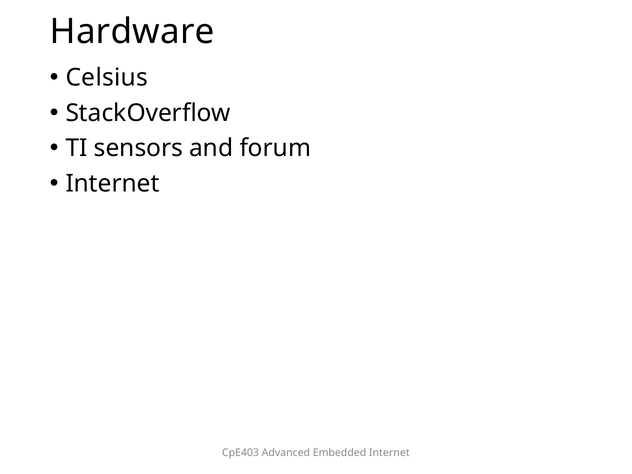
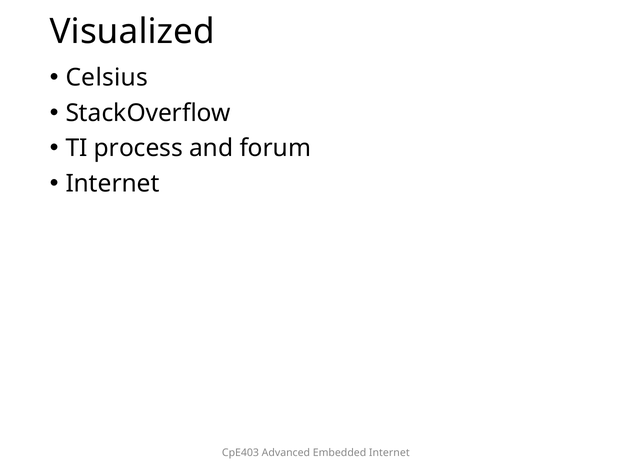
Hardware: Hardware -> Visualized
sensors: sensors -> process
